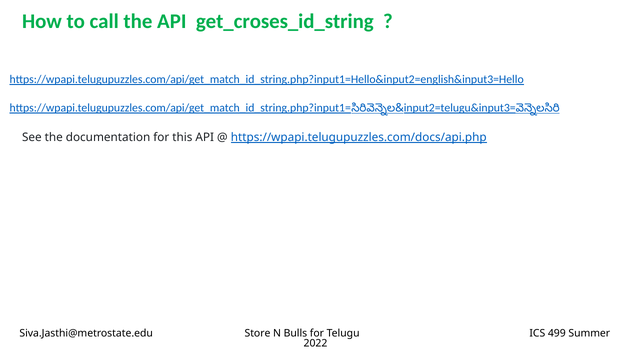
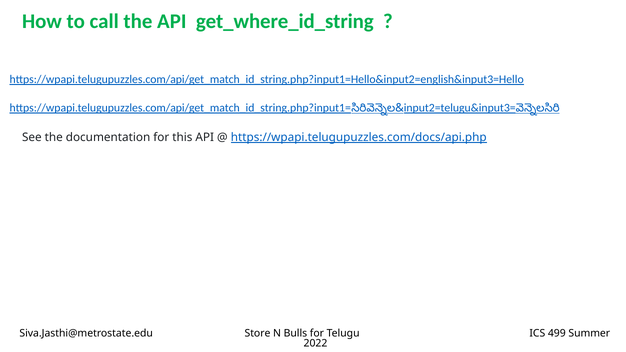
get_croses_id_string: get_croses_id_string -> get_where_id_string
